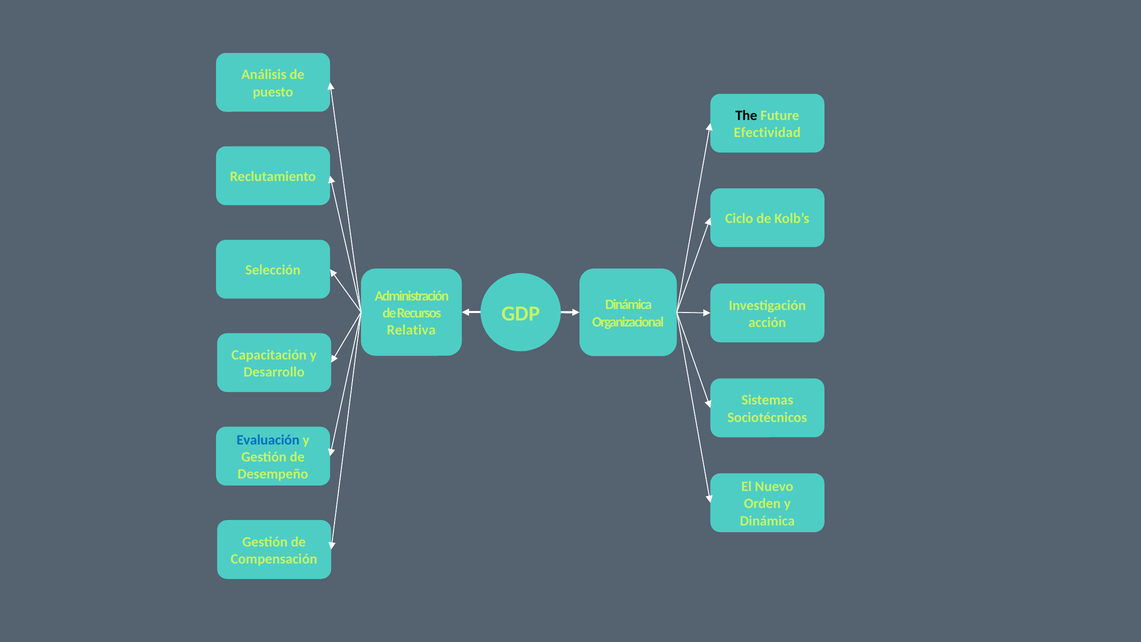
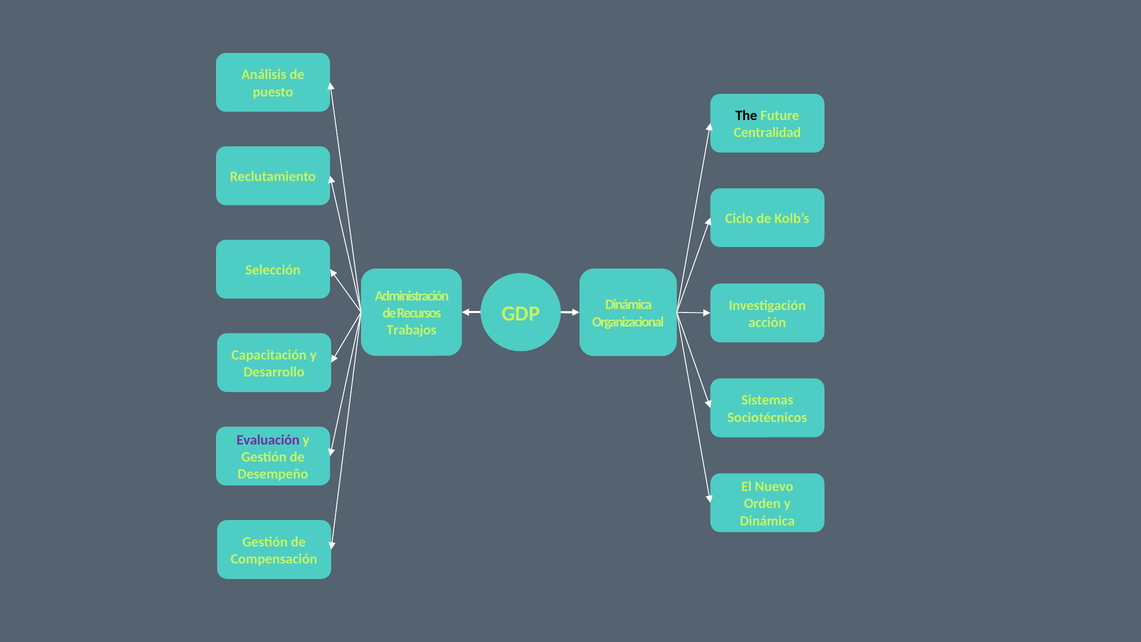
Efectividad: Efectividad -> Centralidad
Relativa: Relativa -> Trabajos
Evaluación colour: blue -> purple
